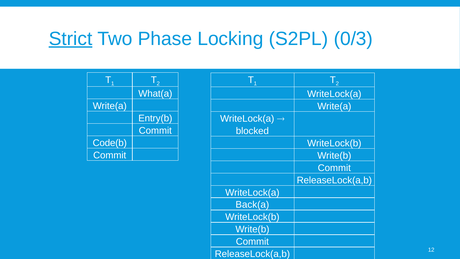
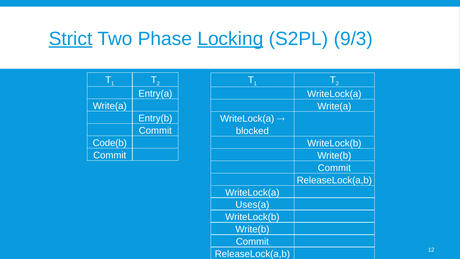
Locking underline: none -> present
0/3: 0/3 -> 9/3
What(a: What(a -> Entry(a
Back(a: Back(a -> Uses(a
